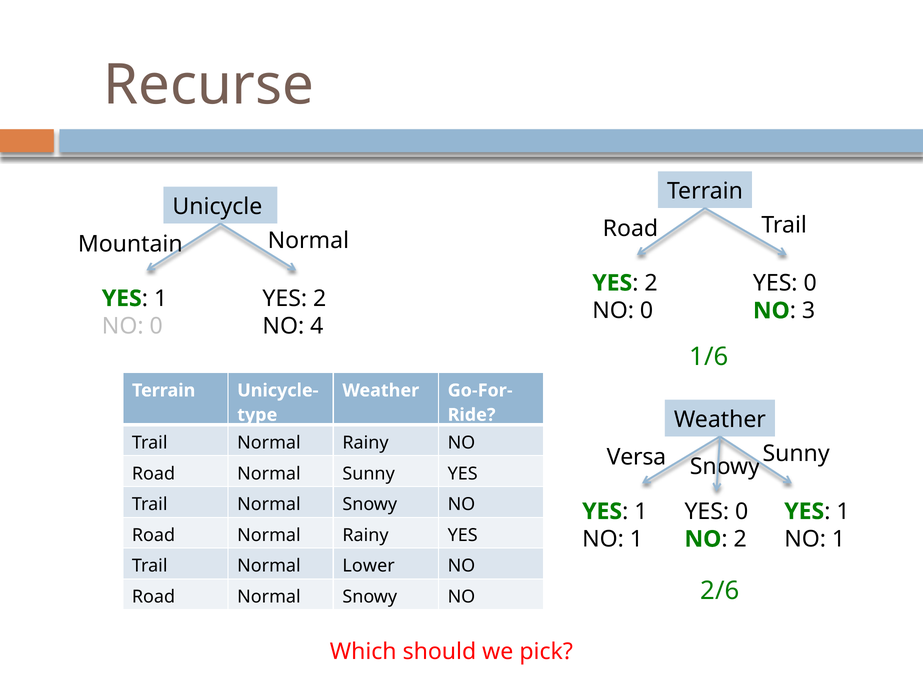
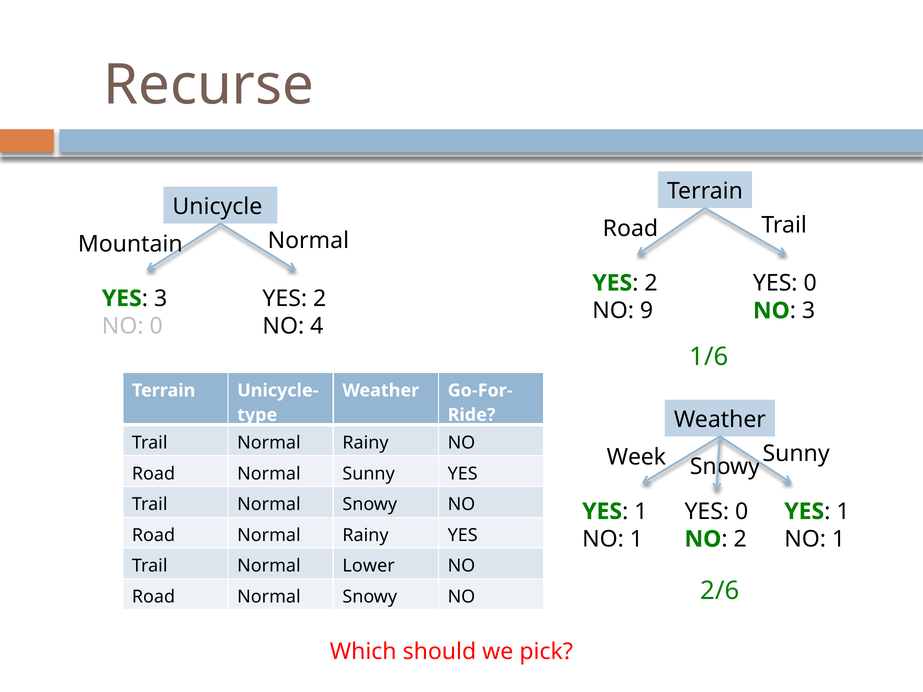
1 at (161, 299): 1 -> 3
0 at (647, 311): 0 -> 9
Versa: Versa -> Week
